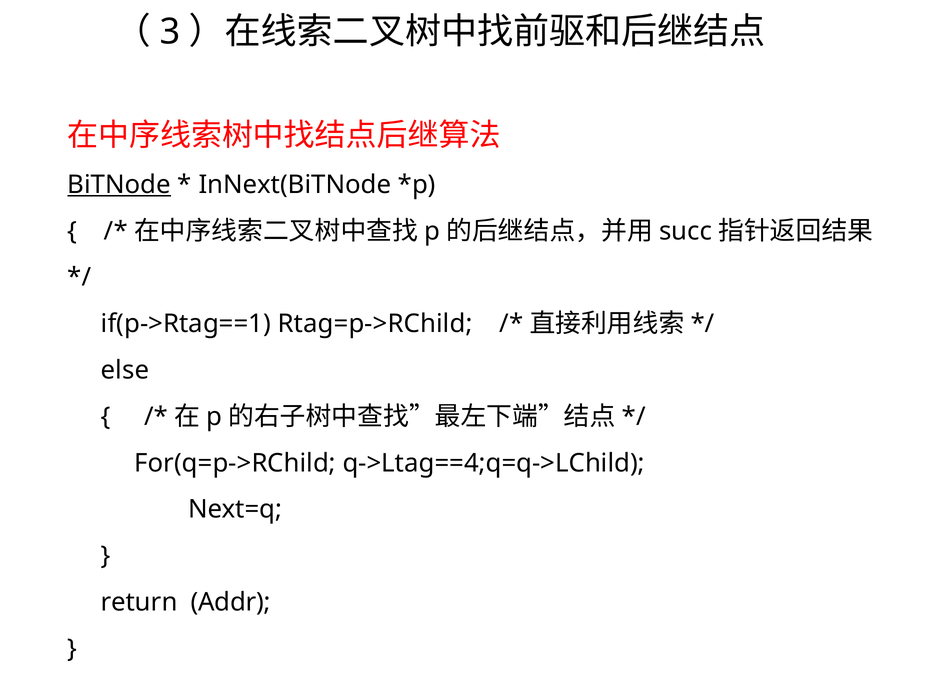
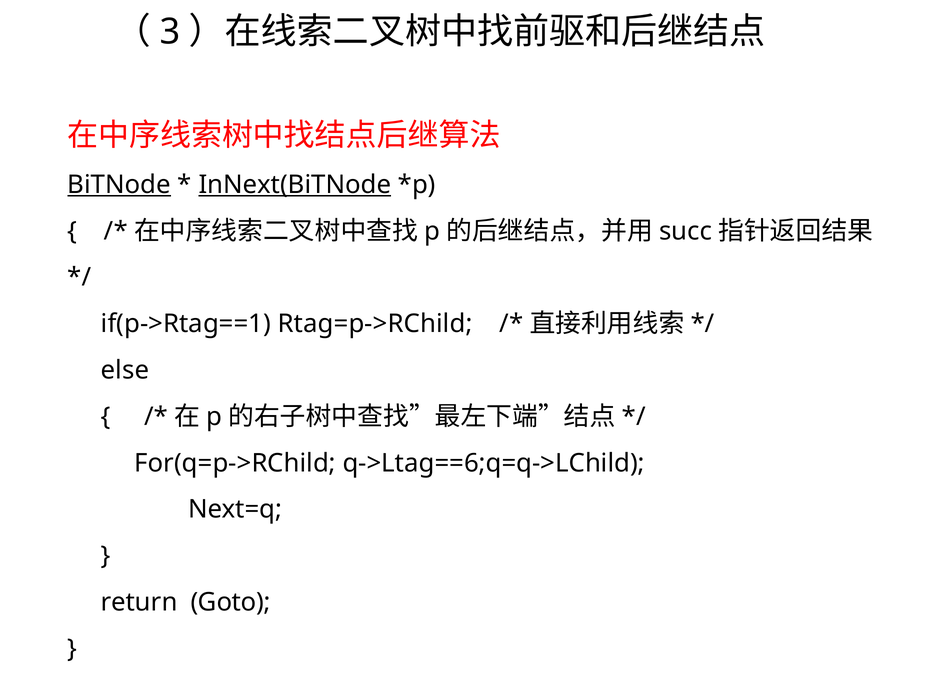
InNext(BiTNode underline: none -> present
q->Ltag==4;q=q->LChild: q->Ltag==4;q=q->LChild -> q->Ltag==6;q=q->LChild
Addr: Addr -> Goto
